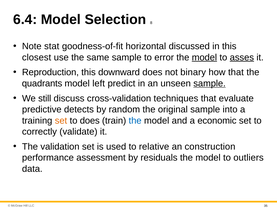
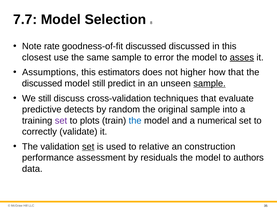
6.4: 6.4 -> 7.7
stat: stat -> rate
goodness-of-fit horizontal: horizontal -> discussed
model at (204, 57) underline: present -> none
Reproduction: Reproduction -> Assumptions
downward: downward -> estimators
binary: binary -> higher
quadrants at (42, 83): quadrants -> discussed
model left: left -> still
set at (61, 120) colour: orange -> purple
to does: does -> plots
economic: economic -> numerical
set at (88, 146) underline: none -> present
outliers: outliers -> authors
